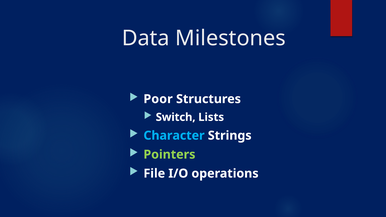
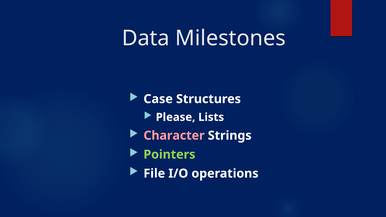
Poor: Poor -> Case
Switch: Switch -> Please
Character colour: light blue -> pink
